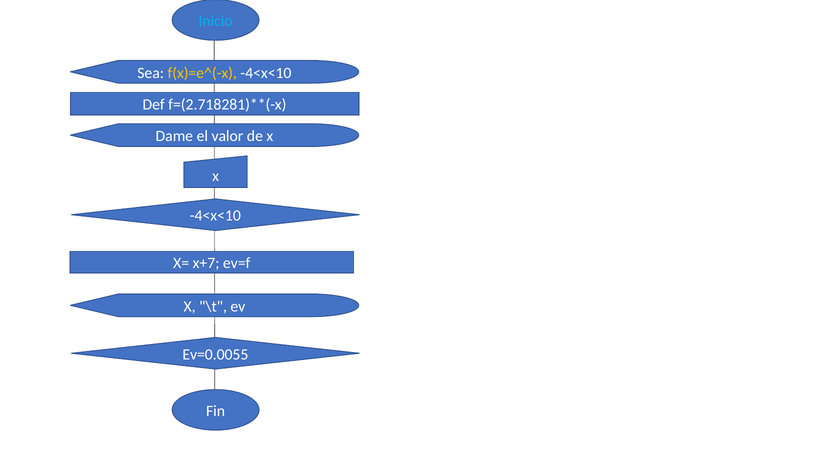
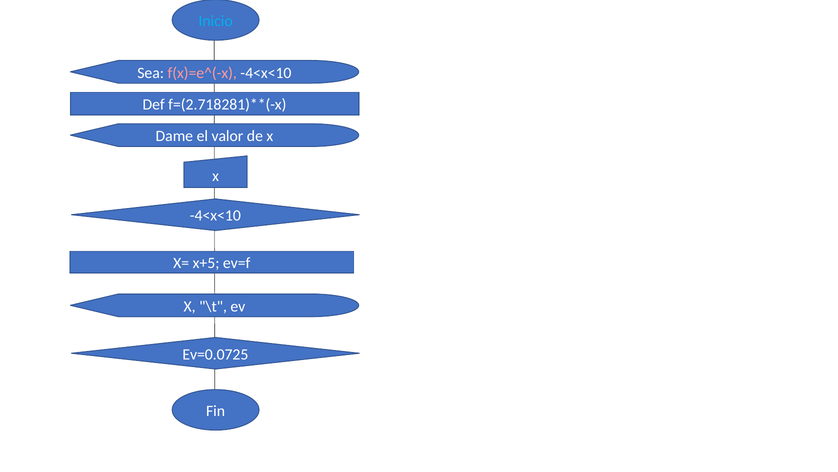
f(x)=e^(-x colour: yellow -> pink
x+7: x+7 -> x+5
Ev=0.0055: Ev=0.0055 -> Ev=0.0725
